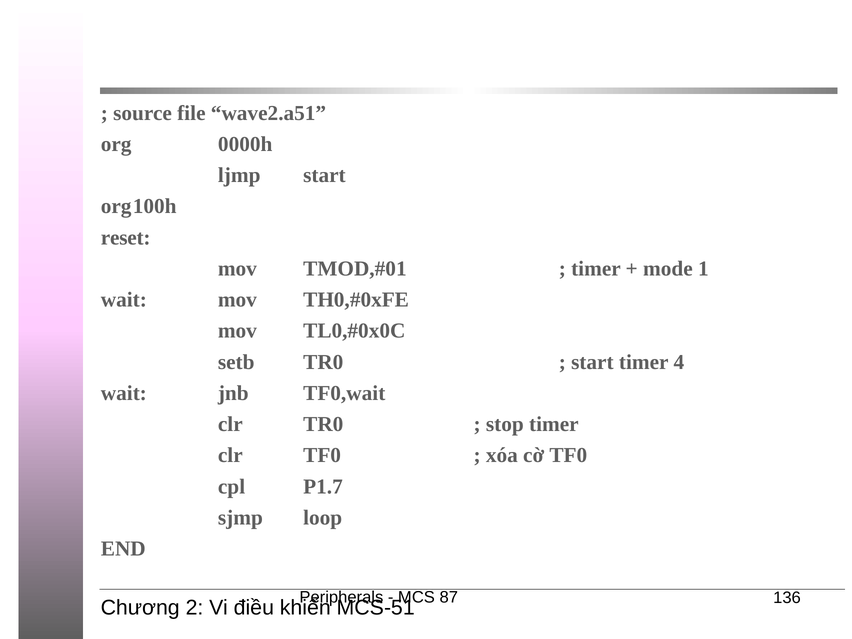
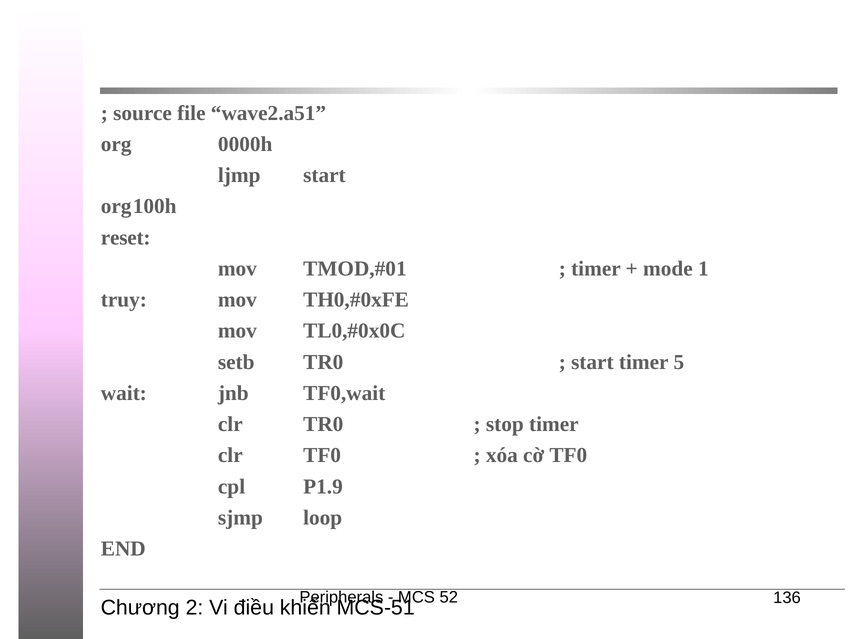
wait at (124, 300): wait -> truy
4: 4 -> 5
P1.7: P1.7 -> P1.9
87: 87 -> 52
